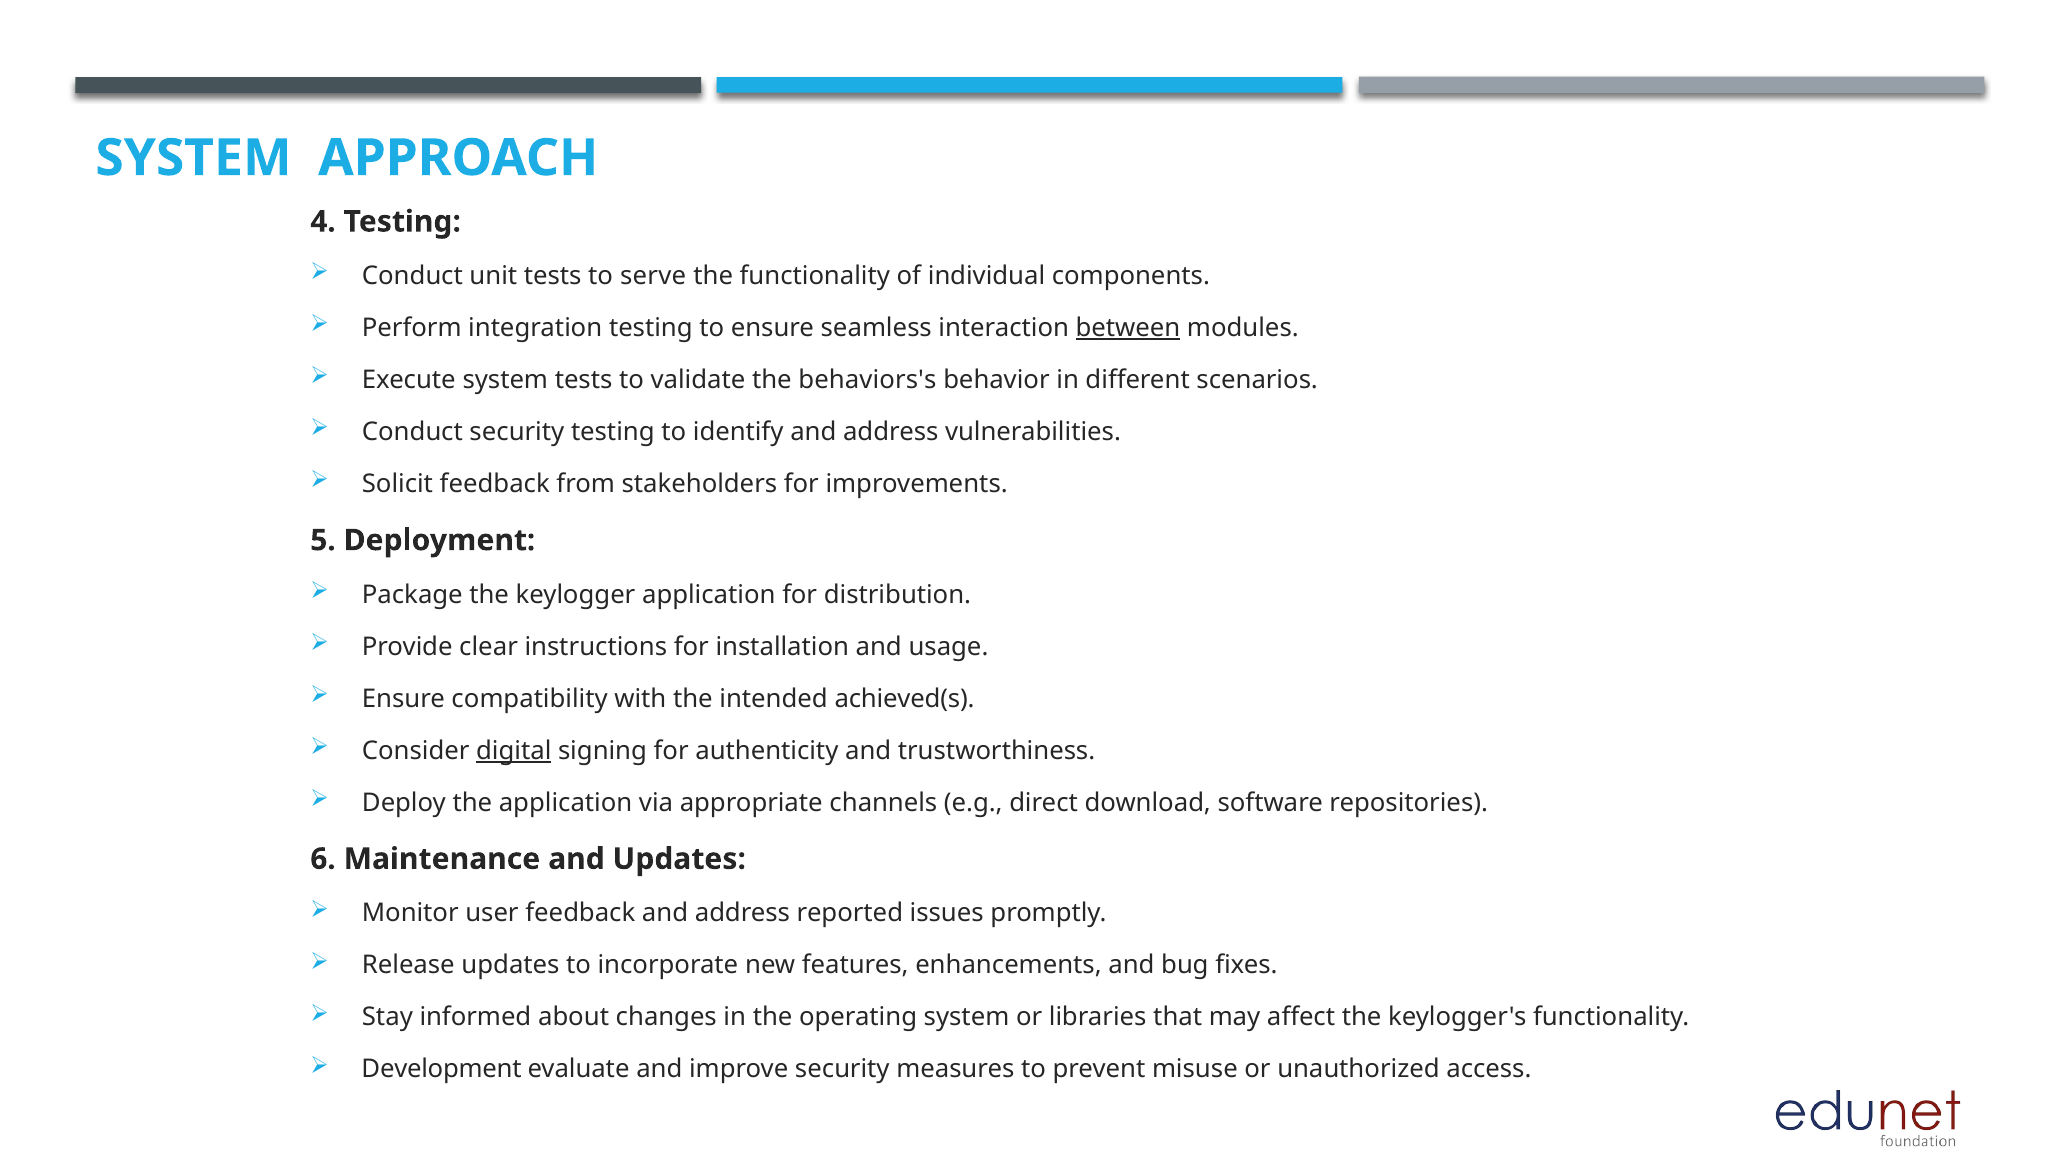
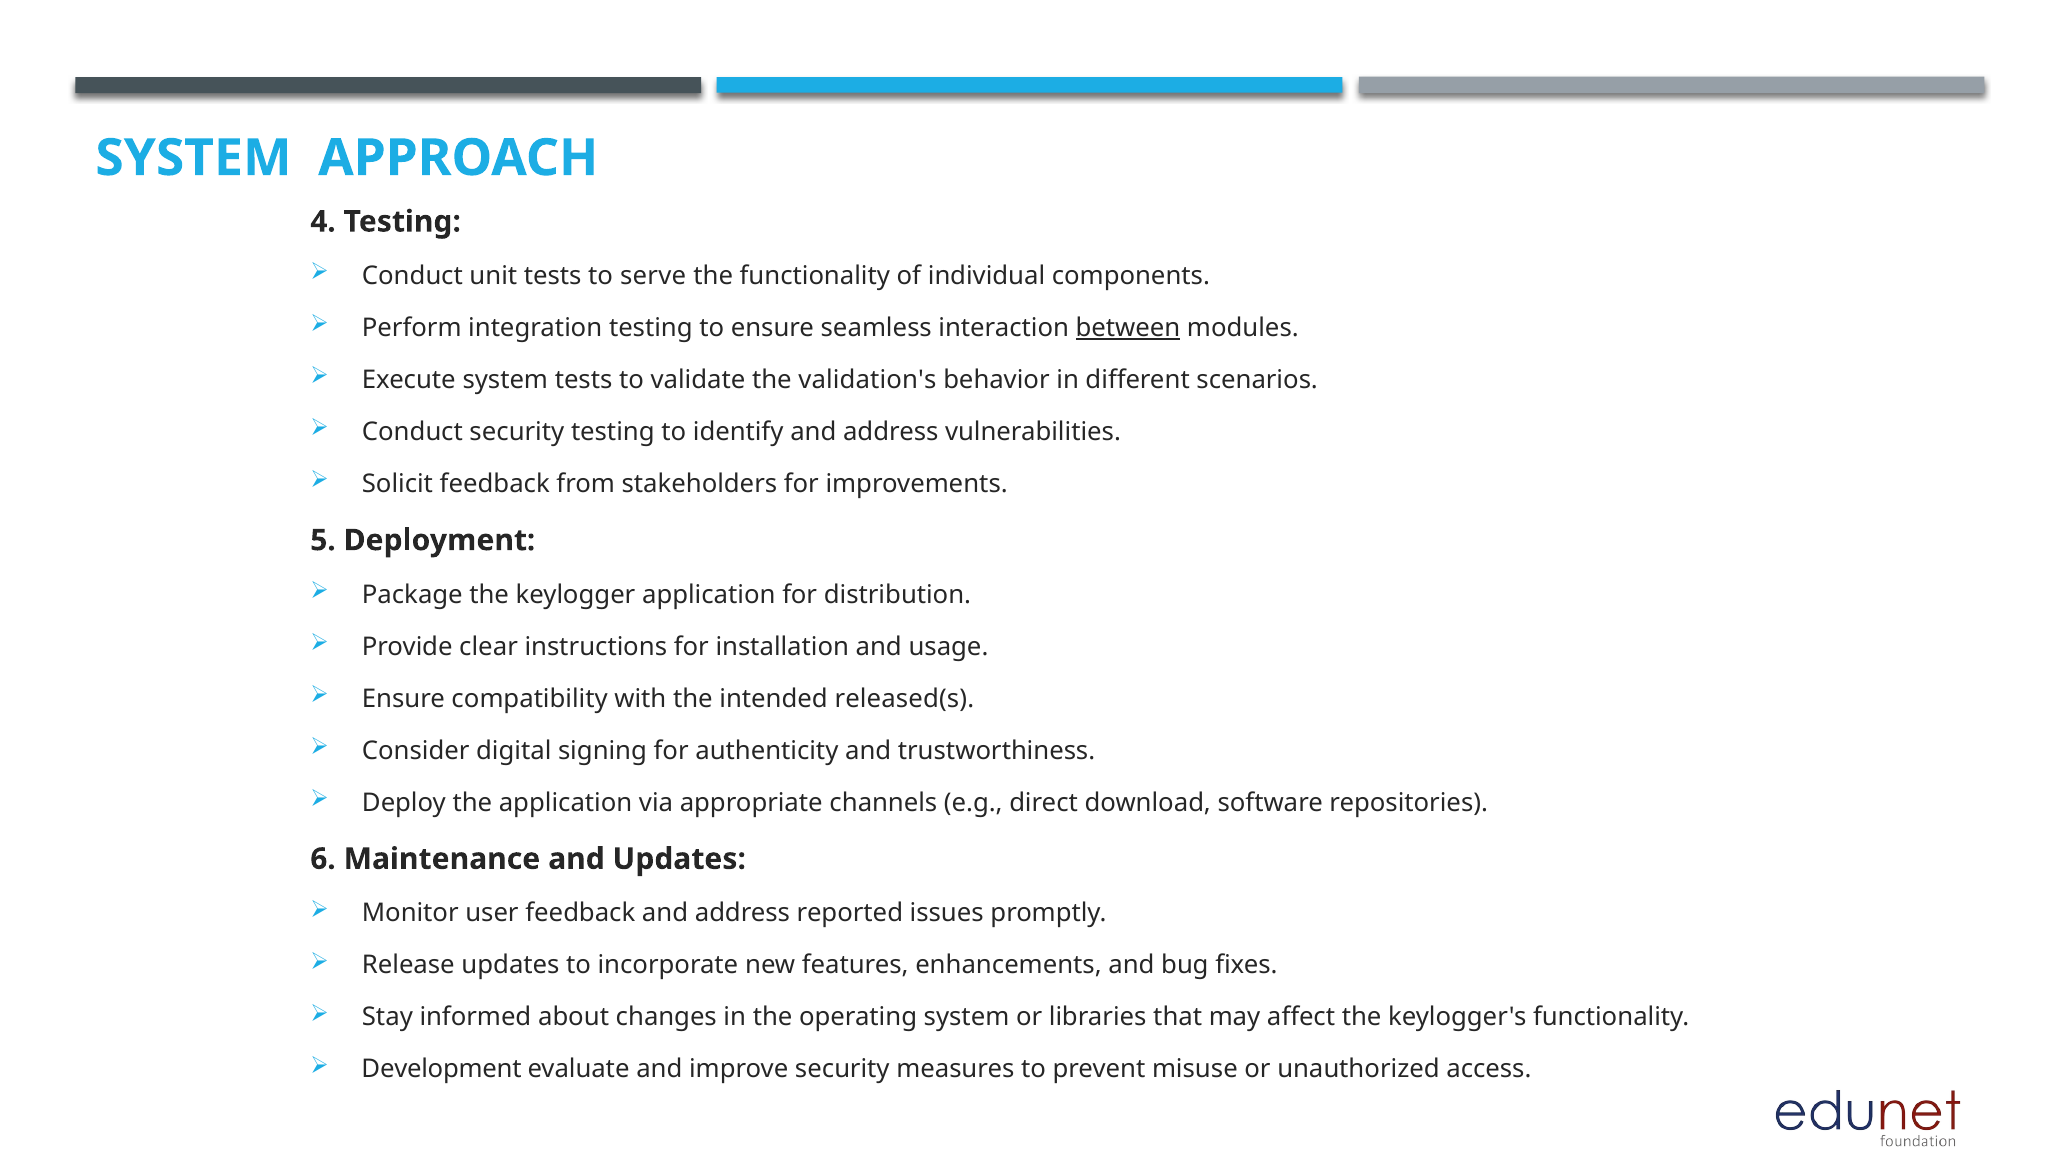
behaviors's: behaviors's -> validation's
achieved(s: achieved(s -> released(s
digital underline: present -> none
